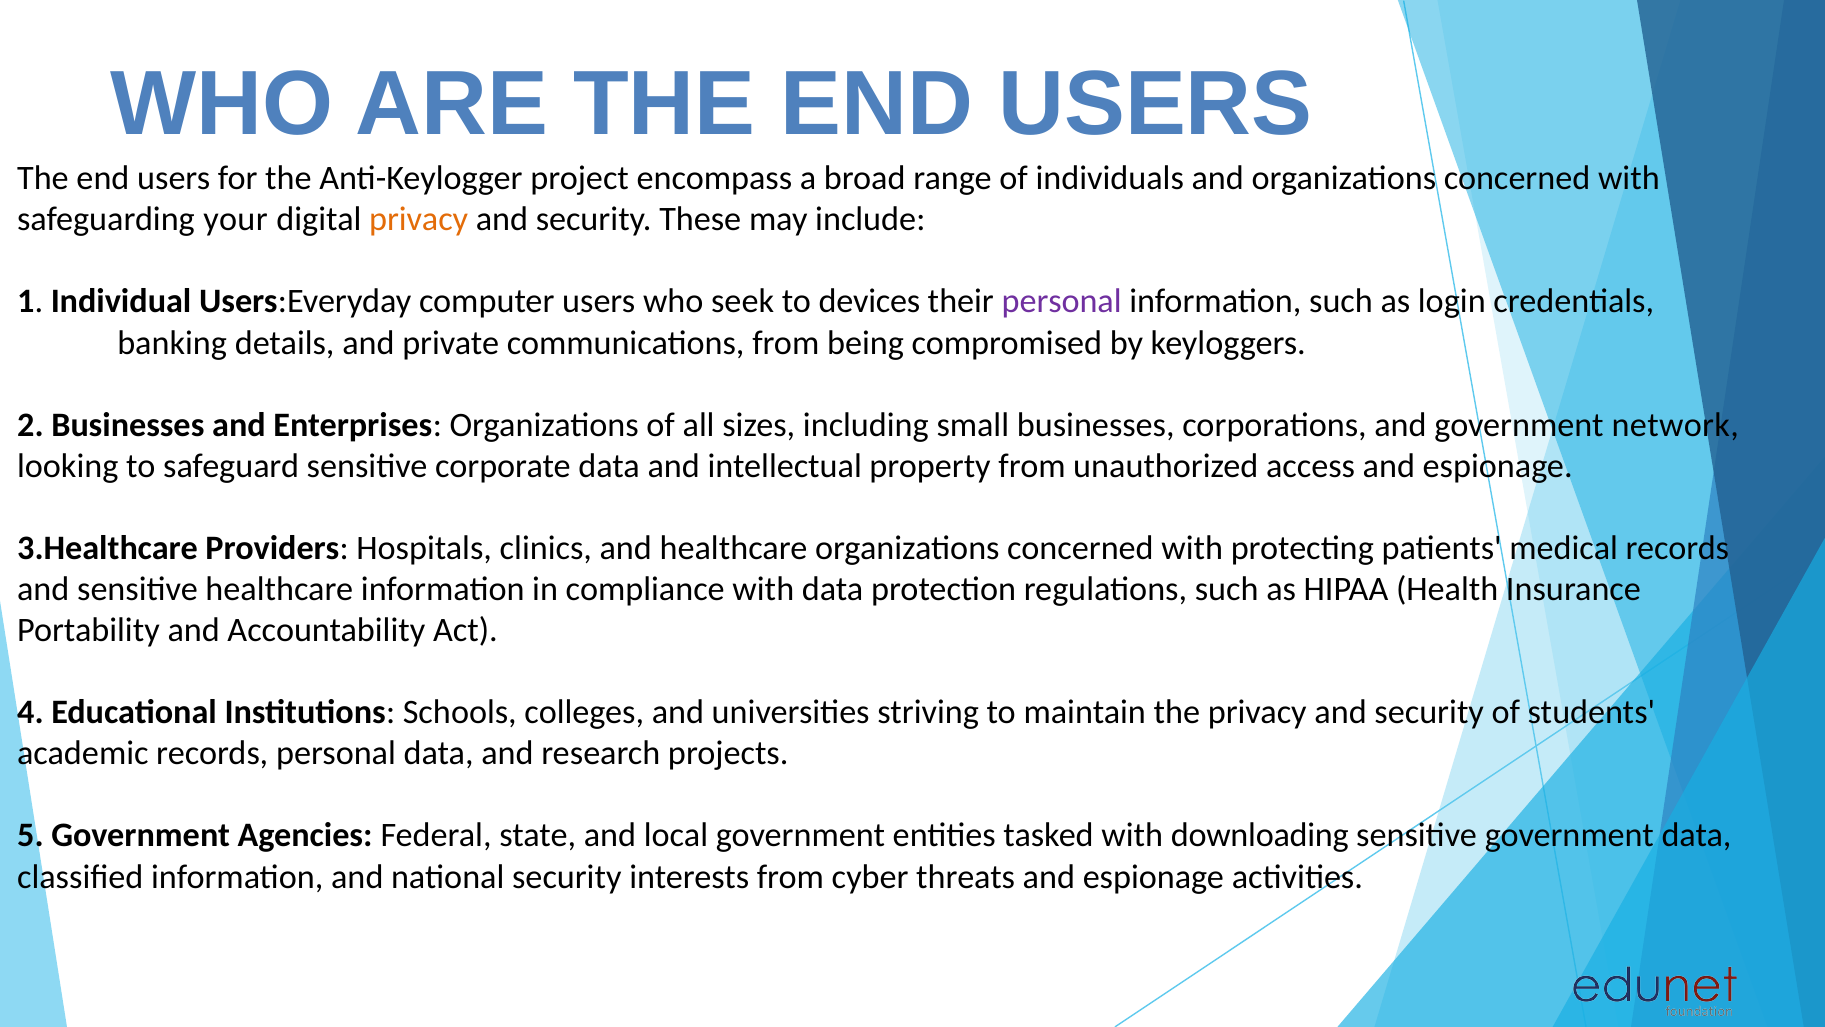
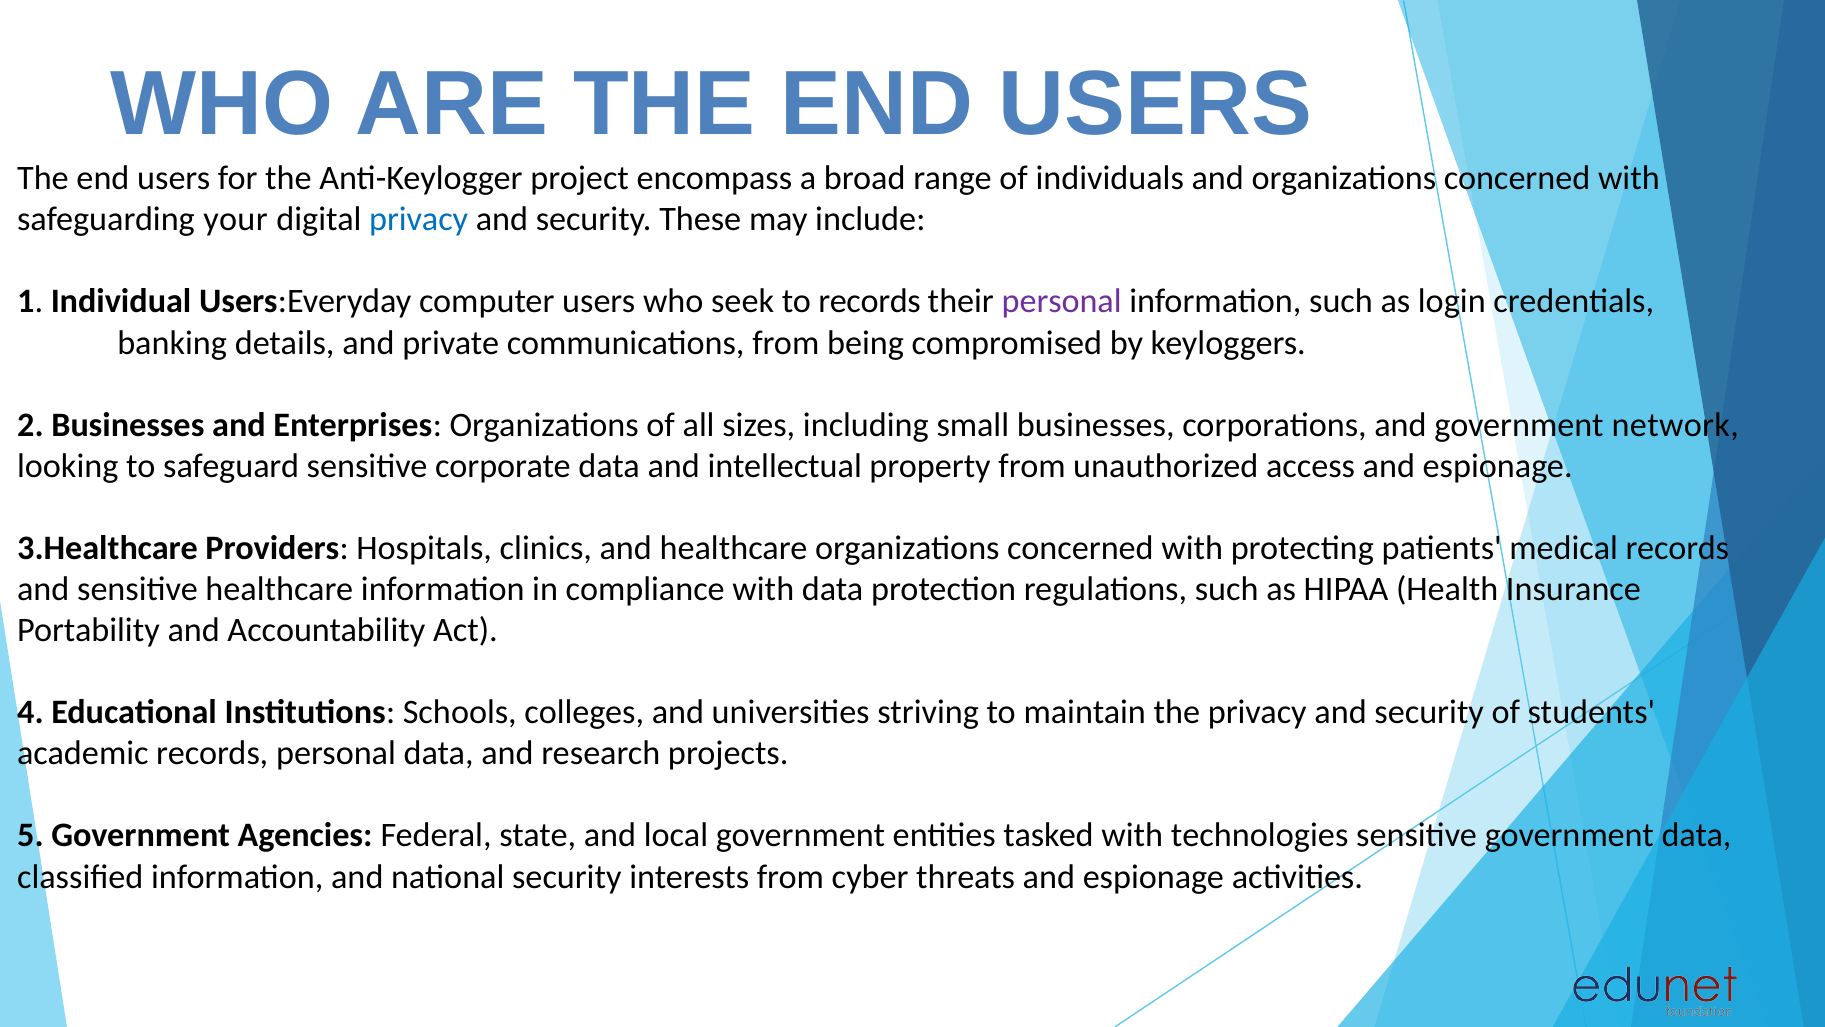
privacy at (419, 219) colour: orange -> blue
to devices: devices -> records
downloading: downloading -> technologies
